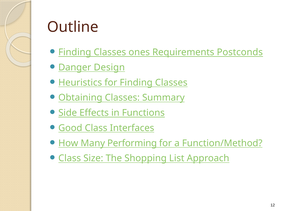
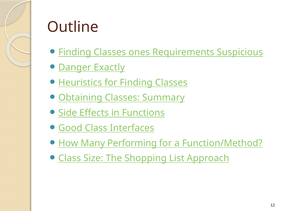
Postconds: Postconds -> Suspicious
Design: Design -> Exactly
